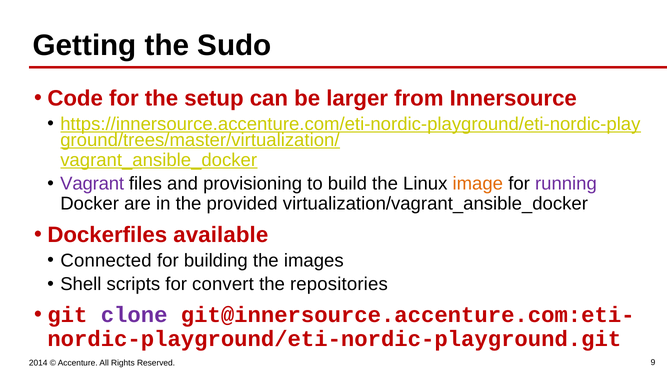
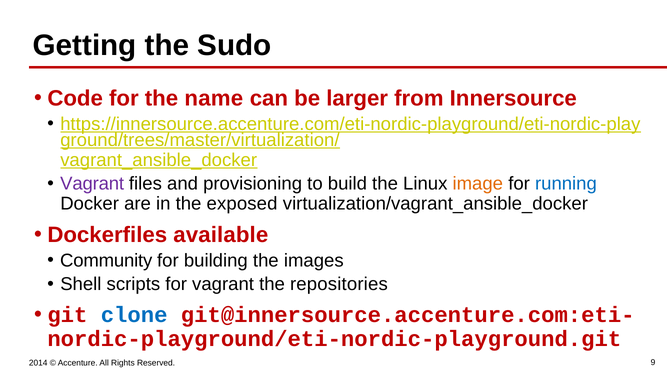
setup: setup -> name
running colour: purple -> blue
provided: provided -> exposed
Connected: Connected -> Community
for convert: convert -> vagrant
clone colour: purple -> blue
